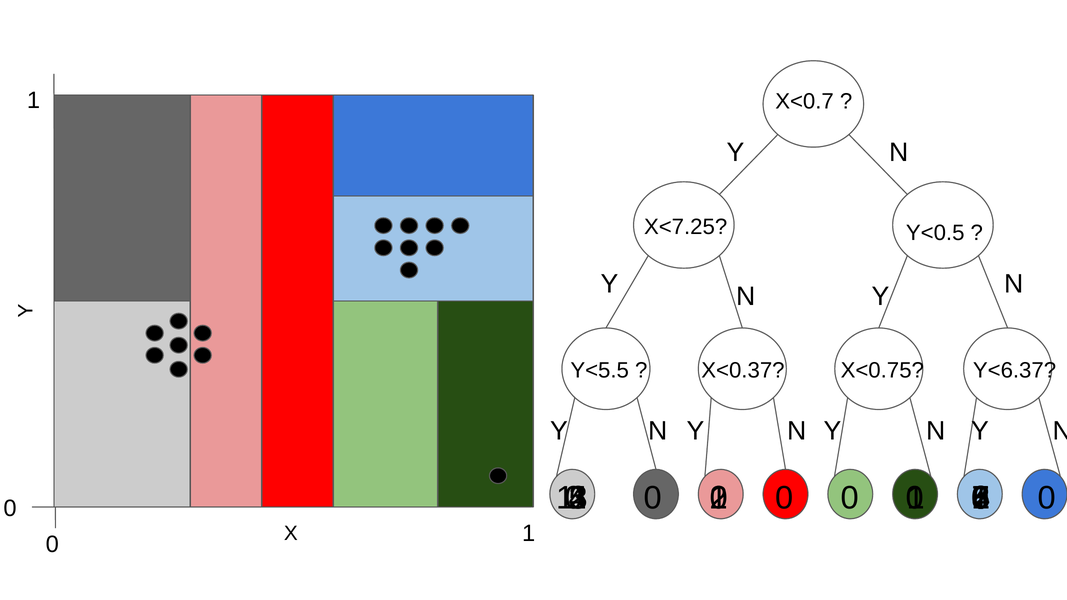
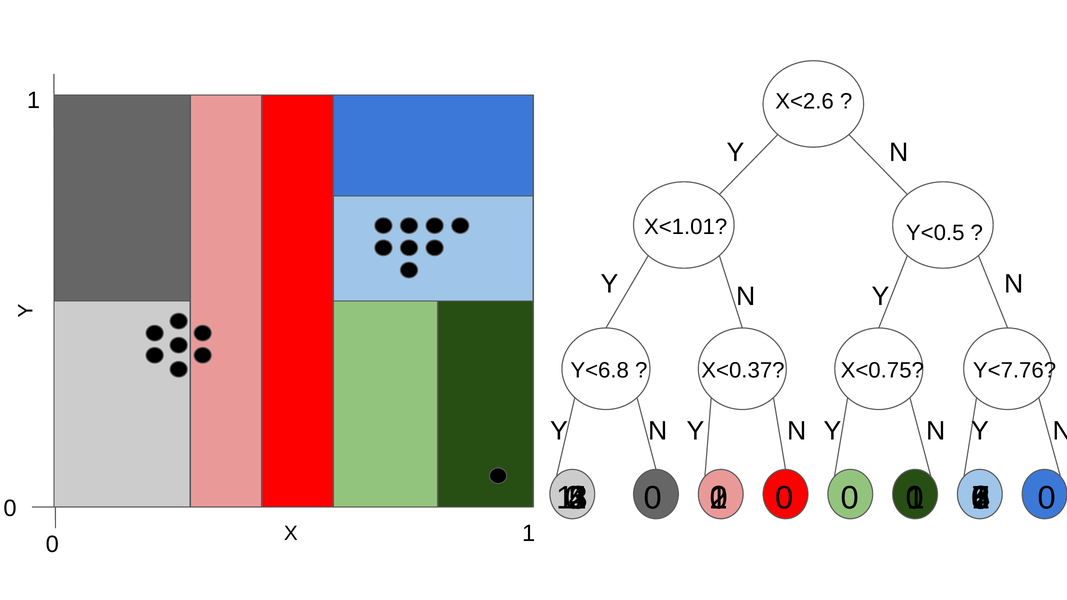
X<0.7: X<0.7 -> X<2.6
X<7.25: X<7.25 -> X<1.01
Y<5.5: Y<5.5 -> Y<6.8
Y<6.37: Y<6.37 -> Y<7.76
